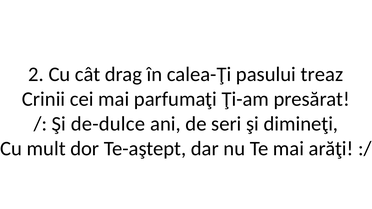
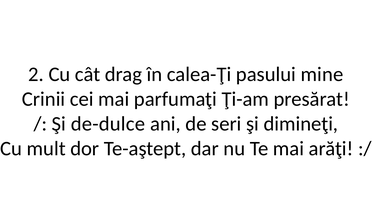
treaz: treaz -> mine
